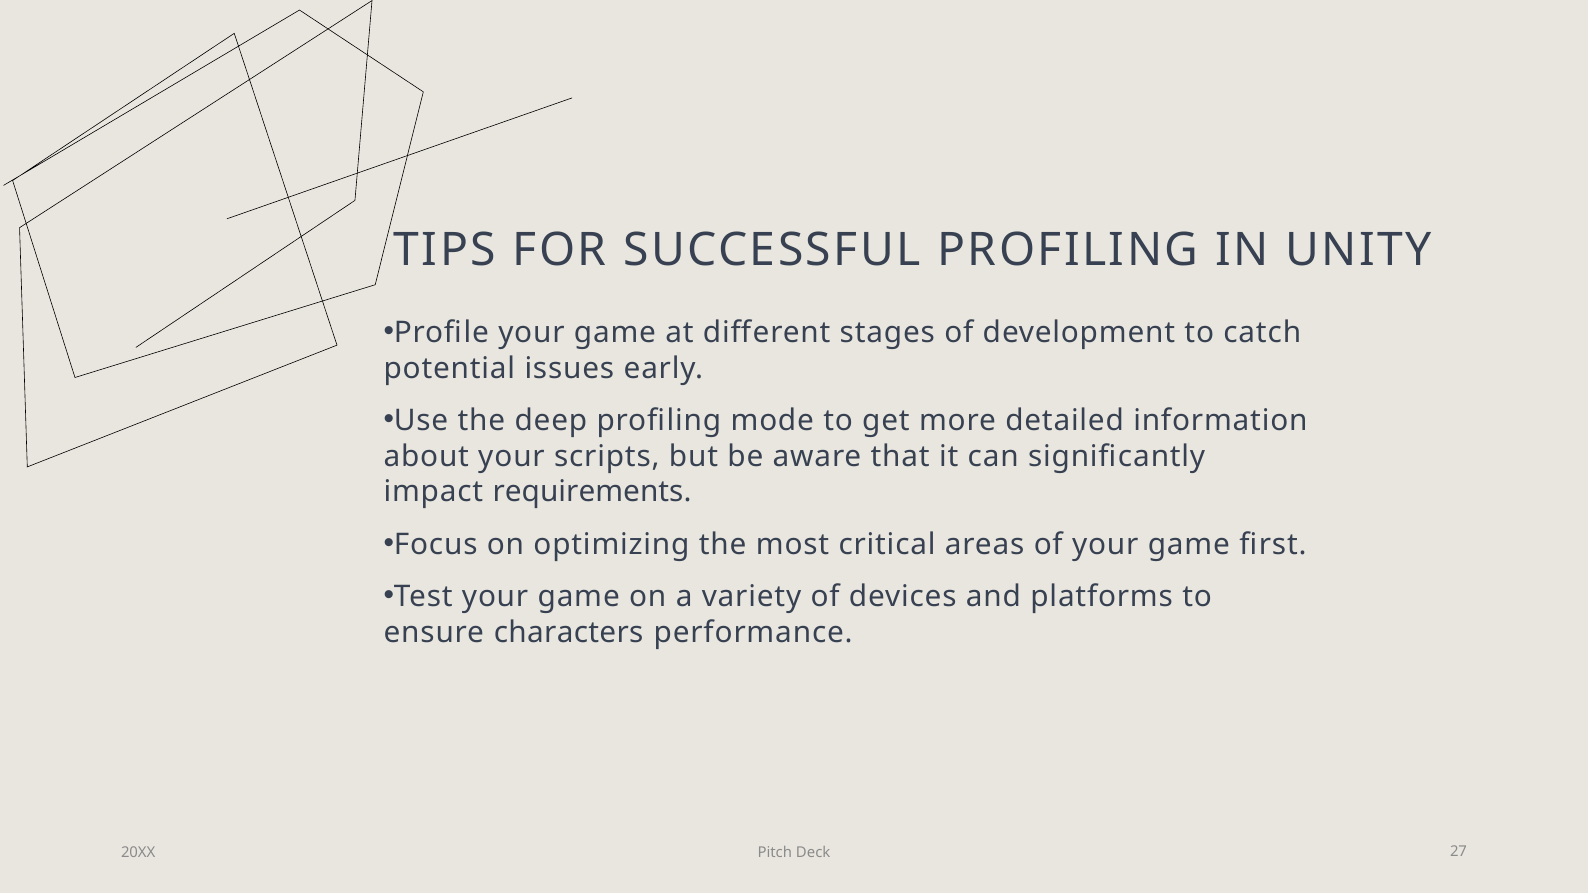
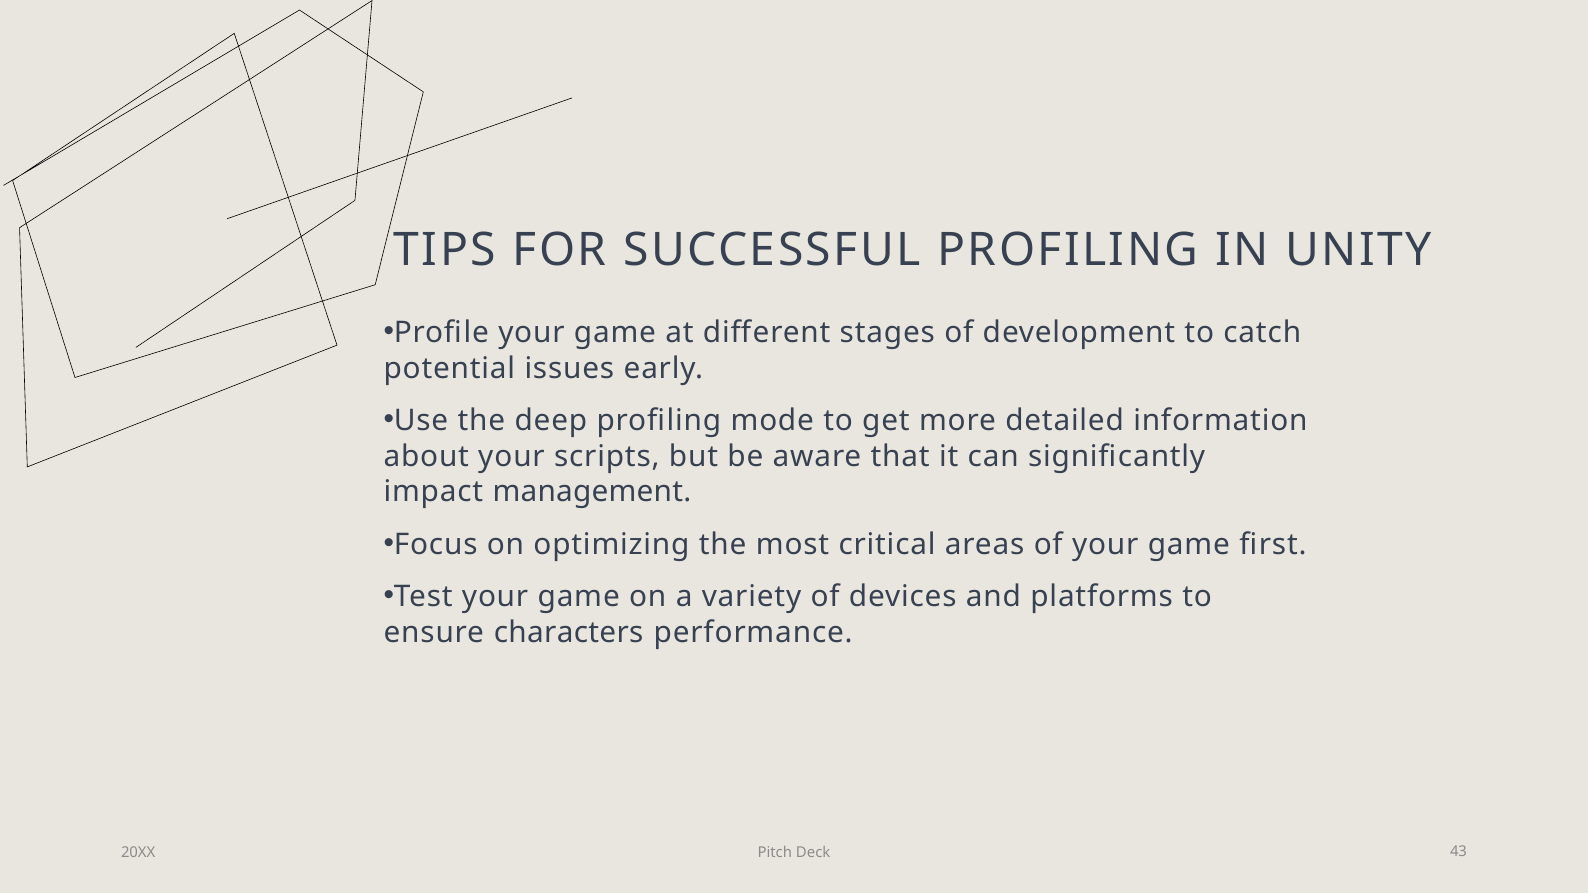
requirements: requirements -> management
27: 27 -> 43
